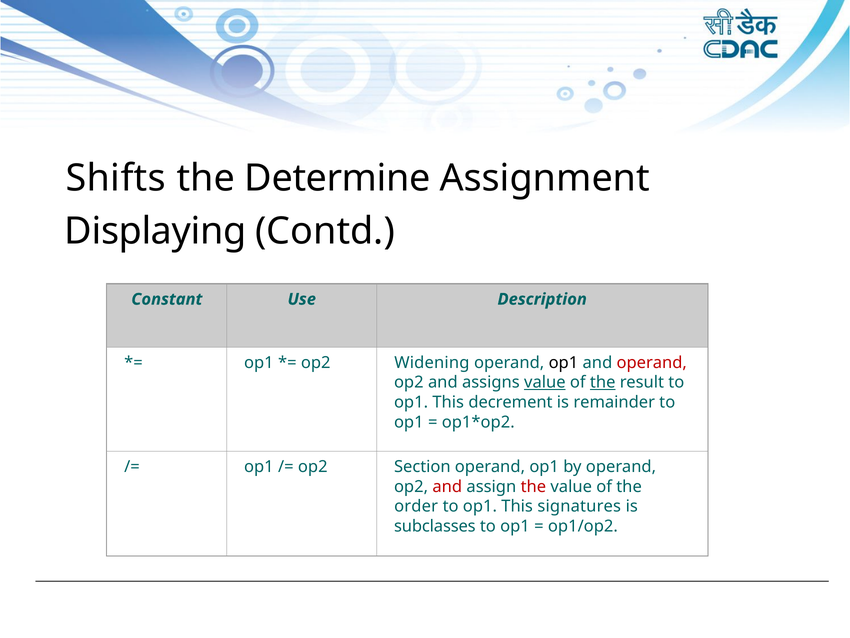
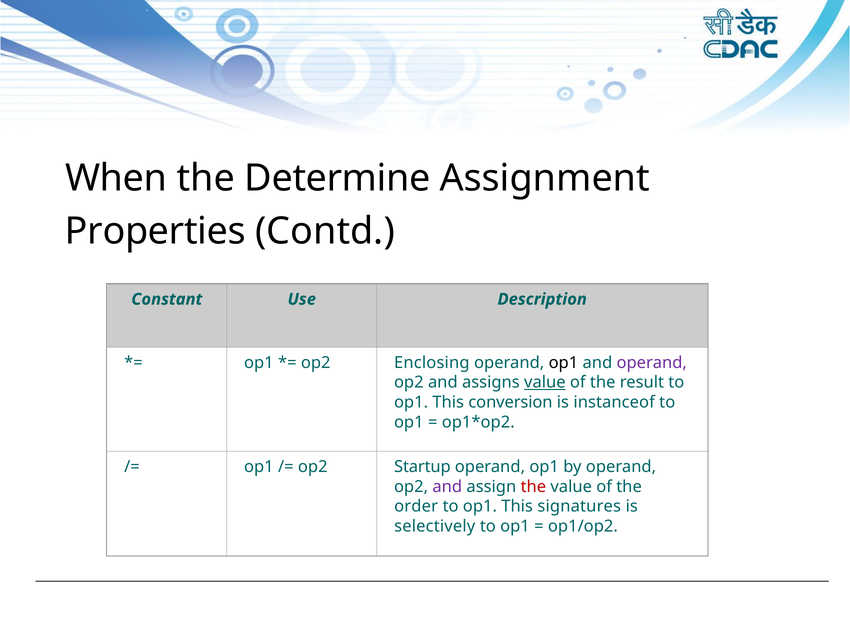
Shifts: Shifts -> When
Displaying: Displaying -> Properties
Widening: Widening -> Enclosing
operand at (652, 362) colour: red -> purple
the at (603, 382) underline: present -> none
decrement: decrement -> conversion
remainder: remainder -> instanceof
Section: Section -> Startup
and at (447, 486) colour: red -> purple
subclasses: subclasses -> selectively
